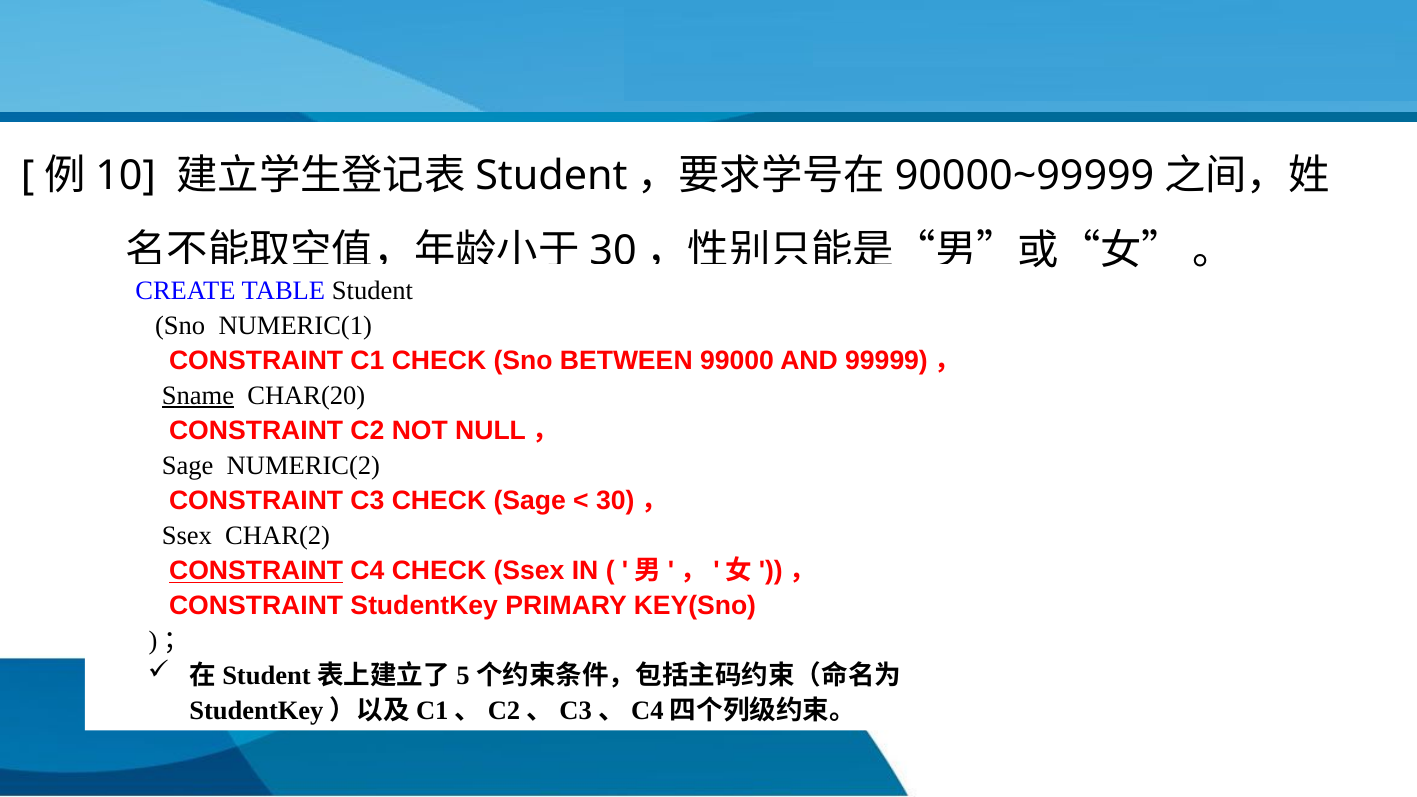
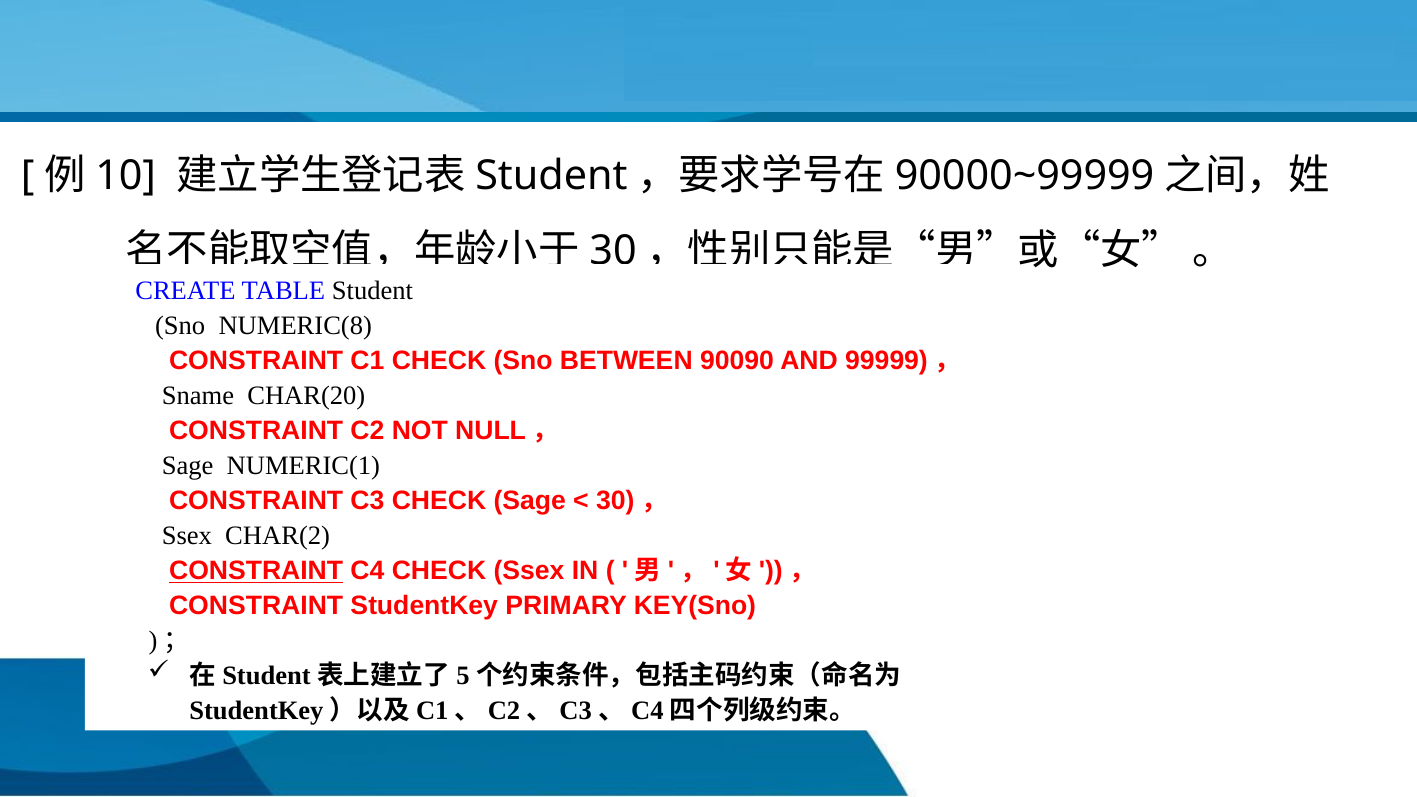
NUMERIC(1: NUMERIC(1 -> NUMERIC(8
99000: 99000 -> 90090
Sname underline: present -> none
NUMERIC(2: NUMERIC(2 -> NUMERIC(1
